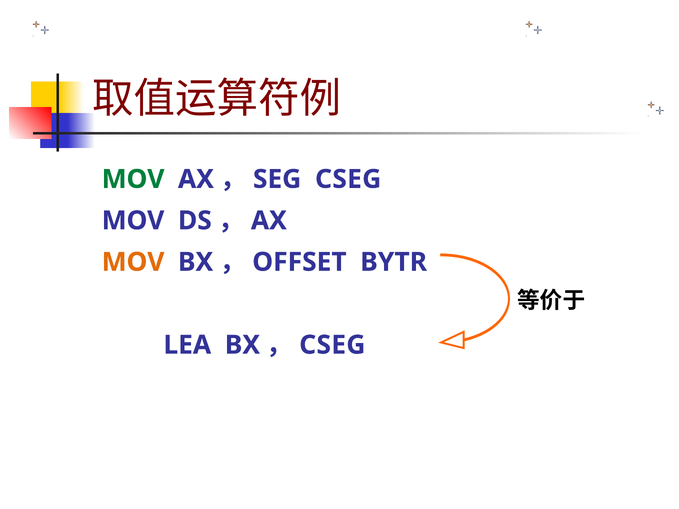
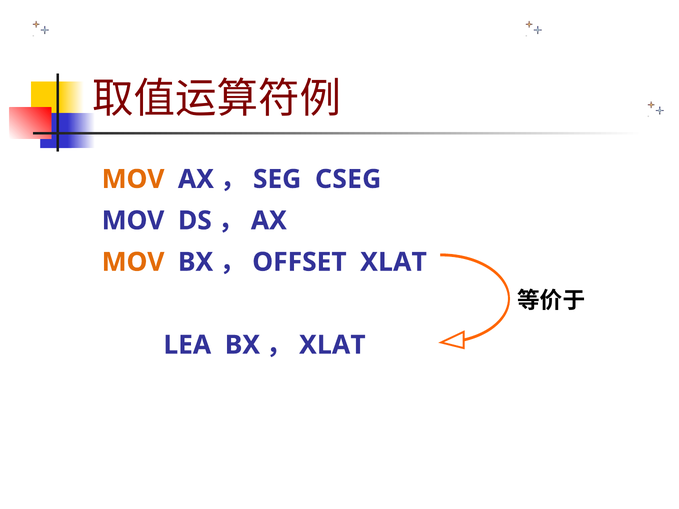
MOV at (133, 179) colour: green -> orange
BYTR at (394, 262): BYTR -> XLAT
CSEG at (332, 345): CSEG -> XLAT
